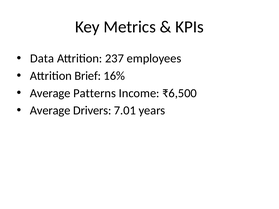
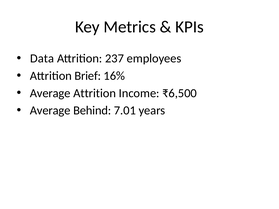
Average Patterns: Patterns -> Attrition
Drivers: Drivers -> Behind
